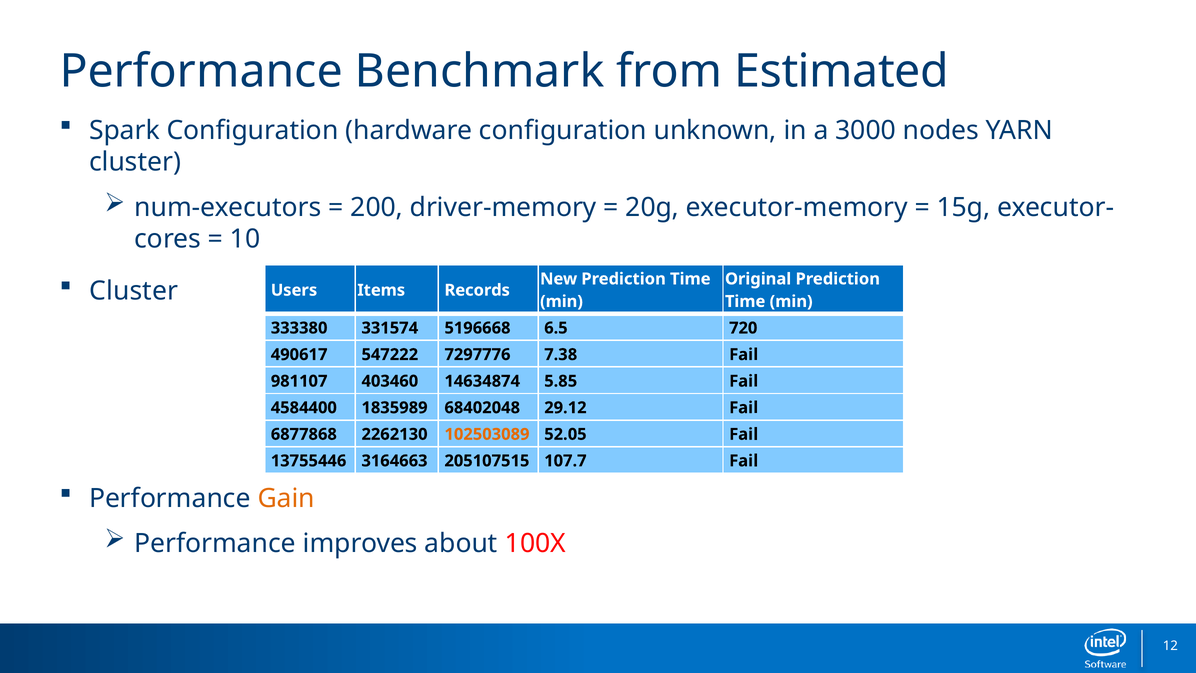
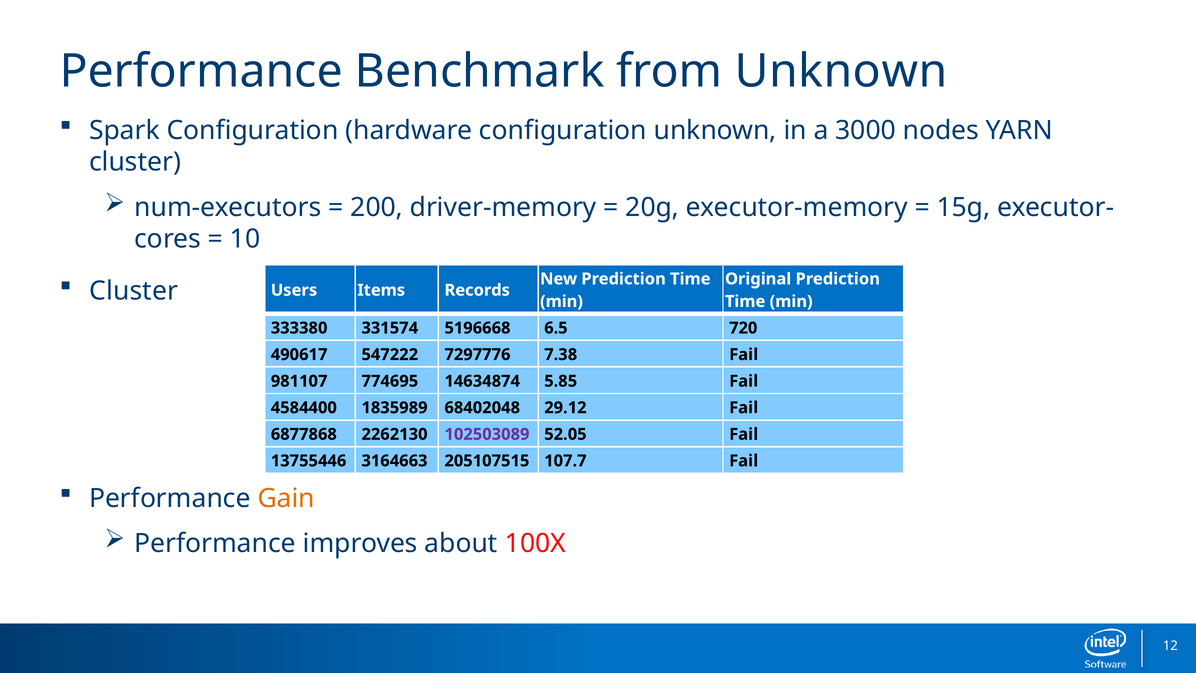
from Estimated: Estimated -> Unknown
403460: 403460 -> 774695
102503089 colour: orange -> purple
